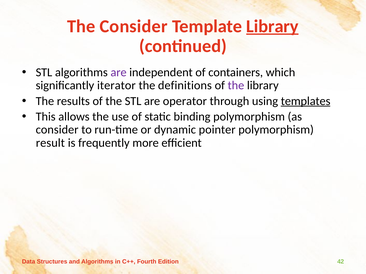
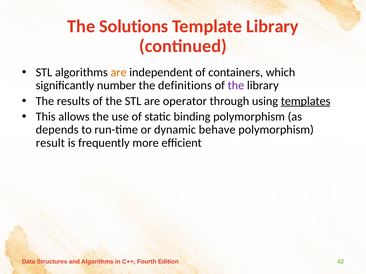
The Consider: Consider -> Solutions
Library at (272, 26) underline: present -> none
are at (119, 72) colour: purple -> orange
iterator: iterator -> number
consider at (57, 130): consider -> depends
pointer: pointer -> behave
